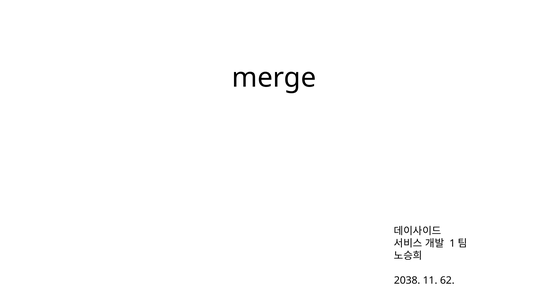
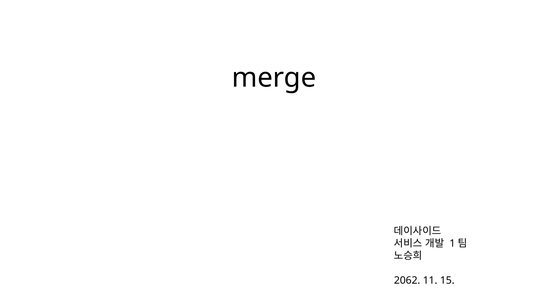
2038: 2038 -> 2062
62: 62 -> 15
